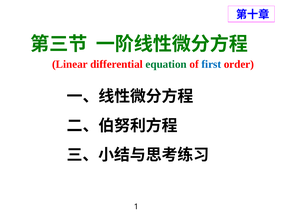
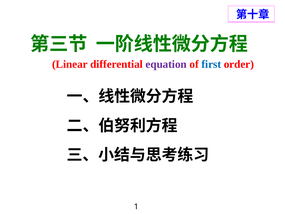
equation colour: green -> purple
